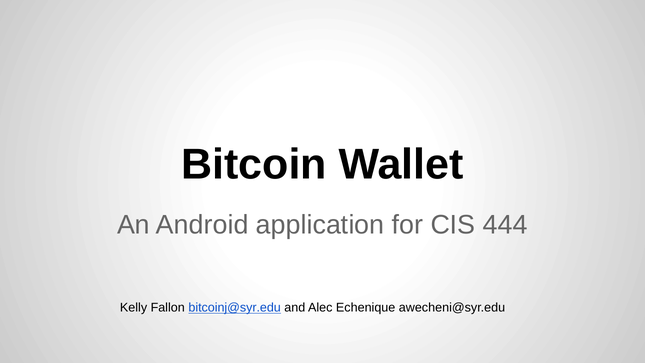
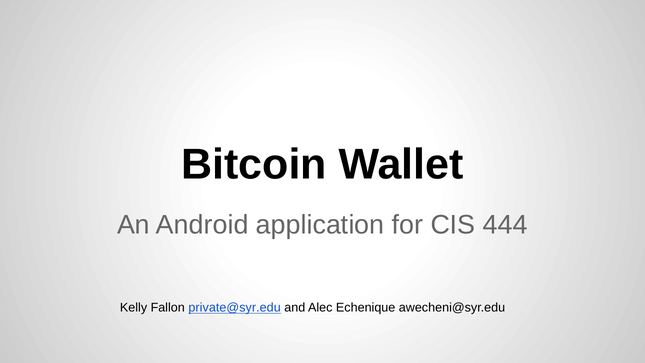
bitcoinj@syr.edu: bitcoinj@syr.edu -> private@syr.edu
